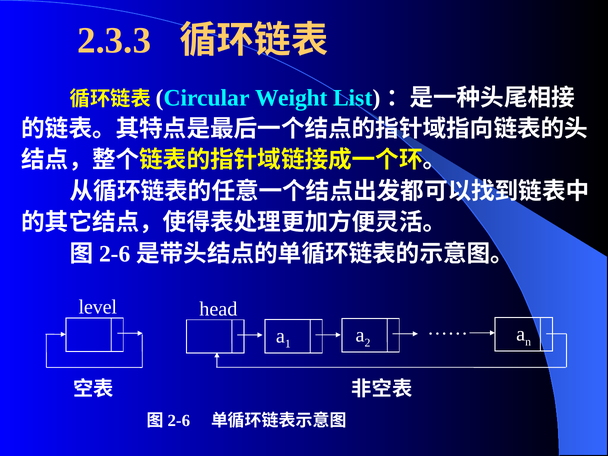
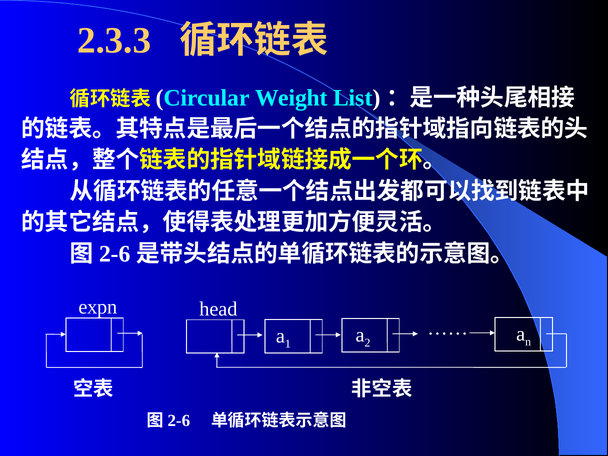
level: level -> expn
